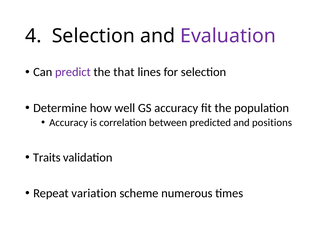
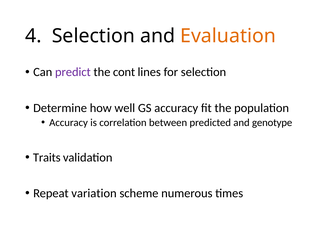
Evaluation colour: purple -> orange
that: that -> cont
positions: positions -> genotype
